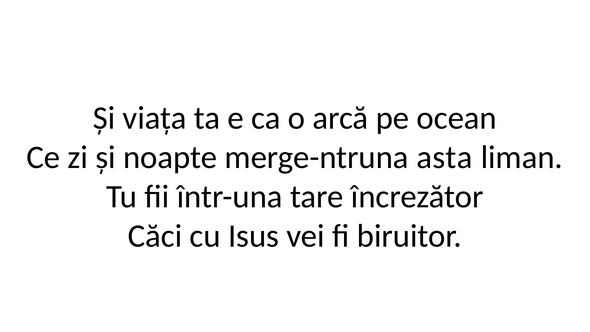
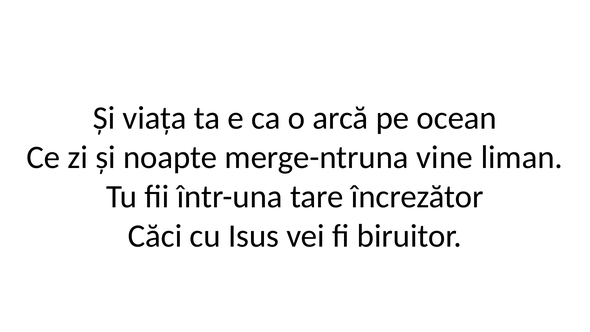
asta: asta -> vine
